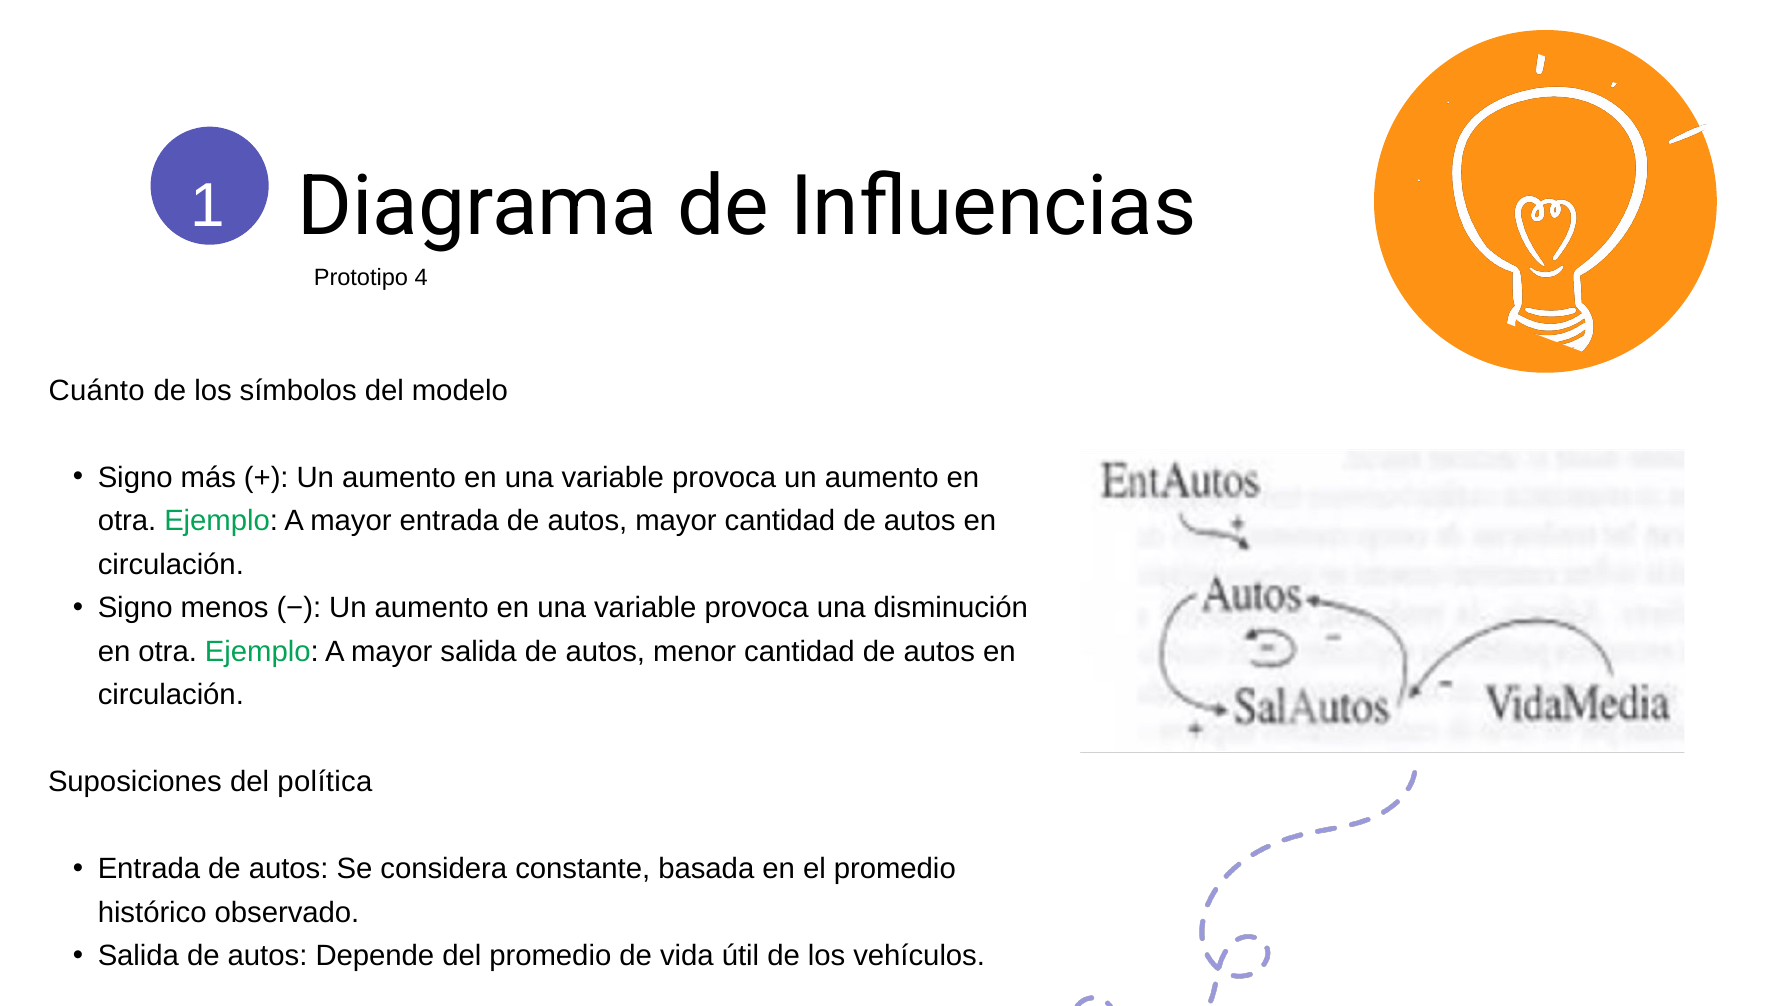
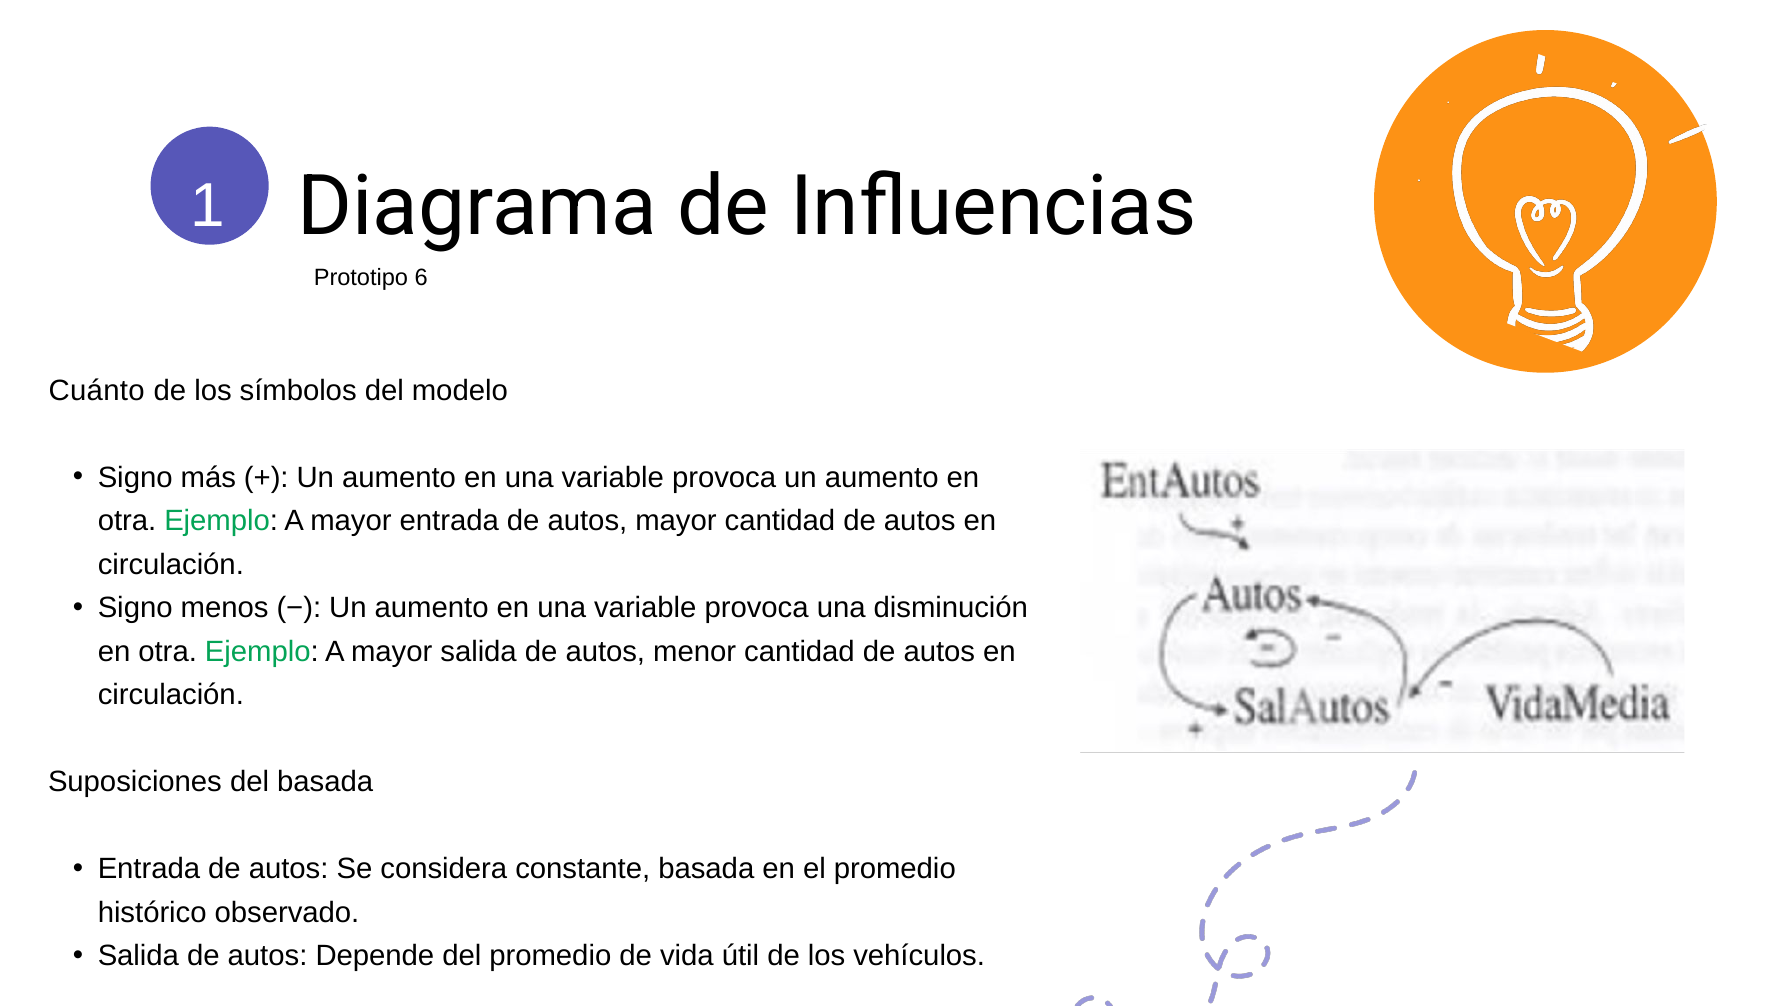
4: 4 -> 6
del política: política -> basada
